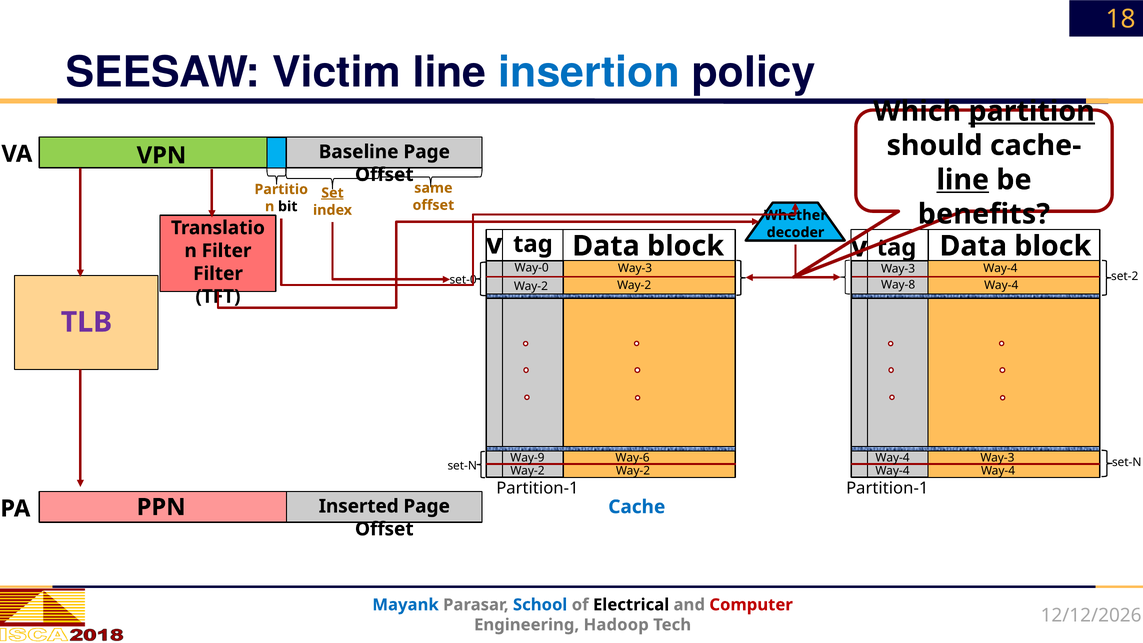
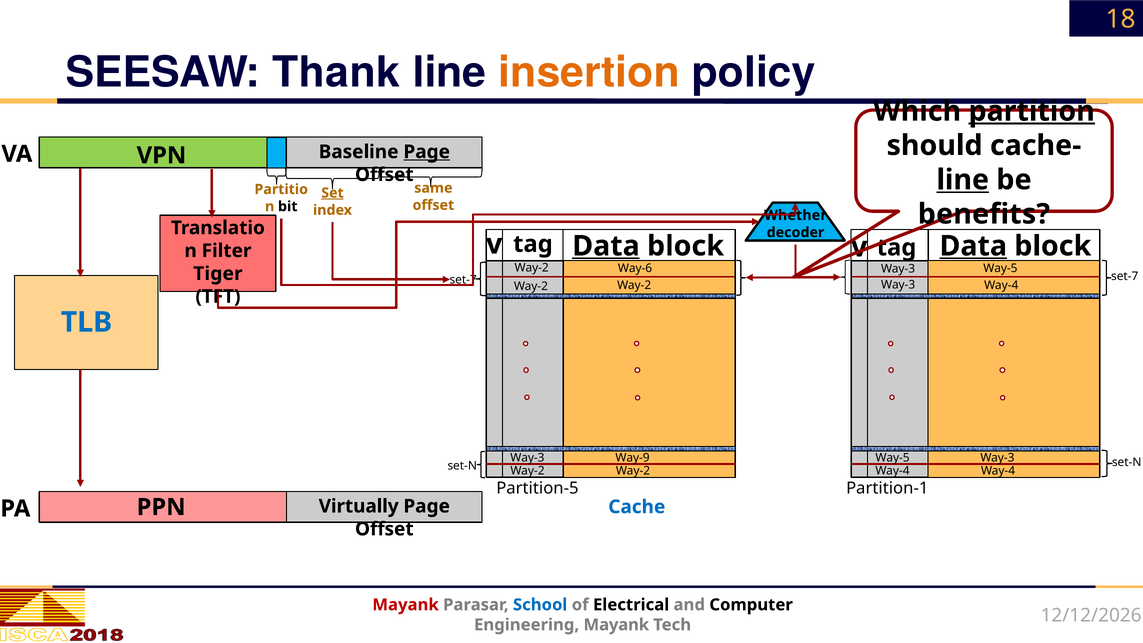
Victim: Victim -> Thank
insertion colour: blue -> orange
Page at (427, 152) underline: none -> present
Data at (606, 246) underline: none -> present
Data at (973, 246) underline: none -> present
Way-0 at (532, 268): Way-0 -> Way-2
Way-3 at (635, 268): Way-3 -> Way-6
Way-4 at (1000, 268): Way-4 -> Way-5
Filter at (218, 274): Filter -> Tiger
set-2 at (1125, 276): set-2 -> set-7
set-0 at (463, 280): set-0 -> set-7
Way-8 at (898, 285): Way-8 -> Way-3
TLB colour: purple -> blue
Way-6: Way-6 -> Way-9
Way-9 at (527, 458): Way-9 -> Way-3
Way-4 at (892, 458): Way-4 -> Way-5
Partition-1 at (537, 488): Partition-1 -> Partition-5
Inserted: Inserted -> Virtually
Mayank at (406, 605) colour: blue -> red
Computer colour: red -> black
Engineering Hadoop: Hadoop -> Mayank
